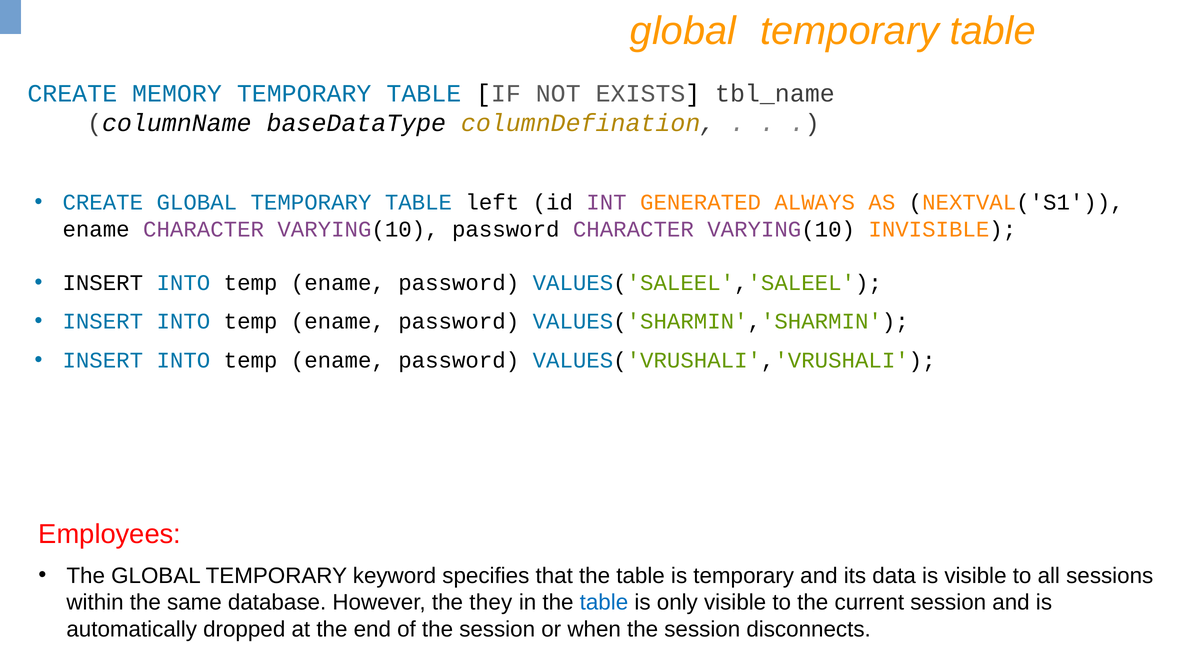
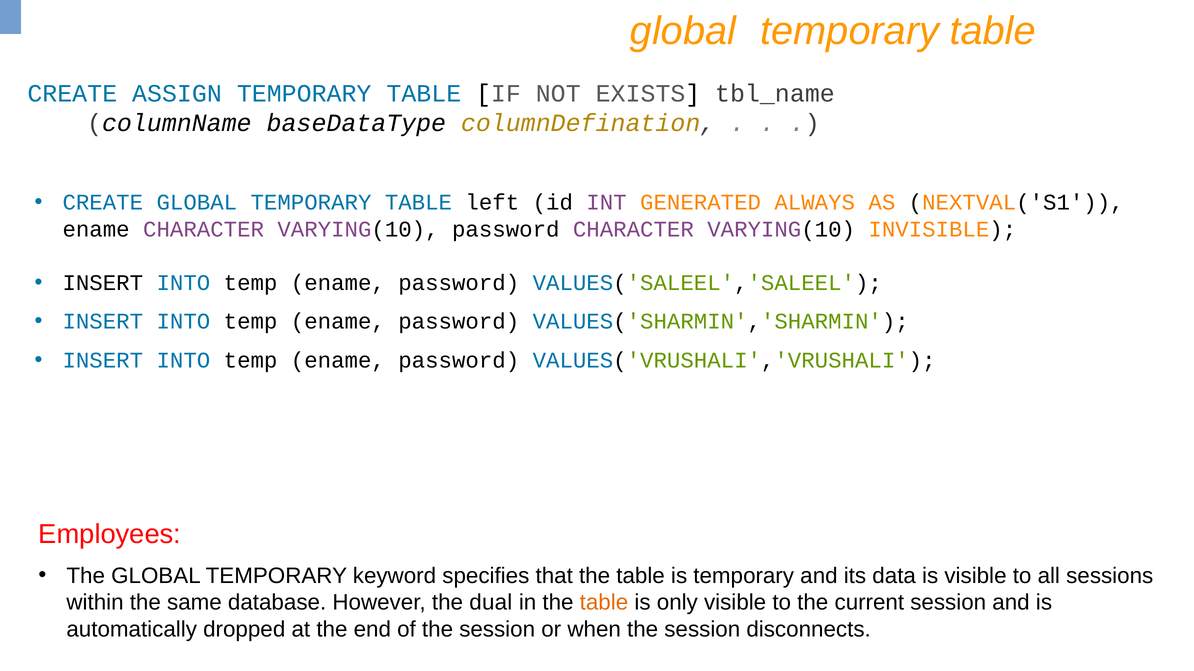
MEMORY: MEMORY -> ASSIGN
they: they -> dual
table at (604, 603) colour: blue -> orange
